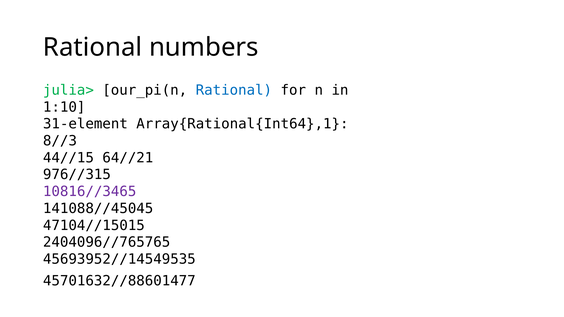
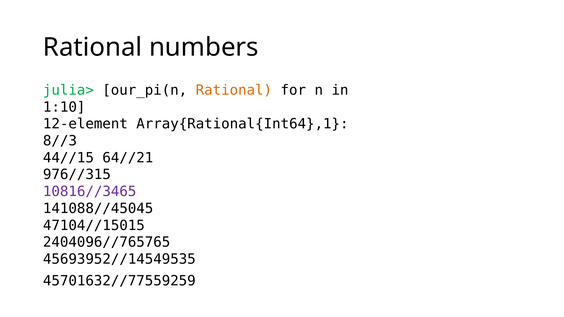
Rational at (234, 90) colour: blue -> orange
31-element: 31-element -> 12-element
45701632//88601477: 45701632//88601477 -> 45701632//77559259
